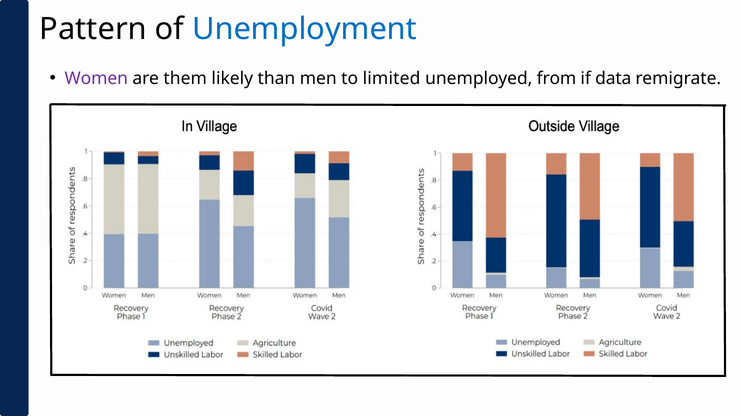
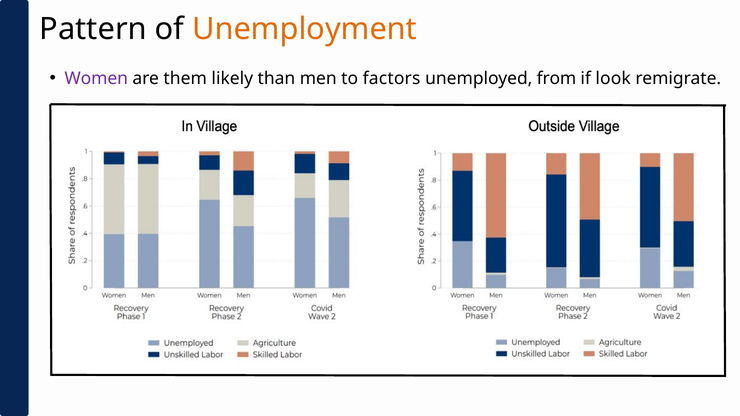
Unemployment colour: blue -> orange
limited: limited -> factors
data: data -> look
